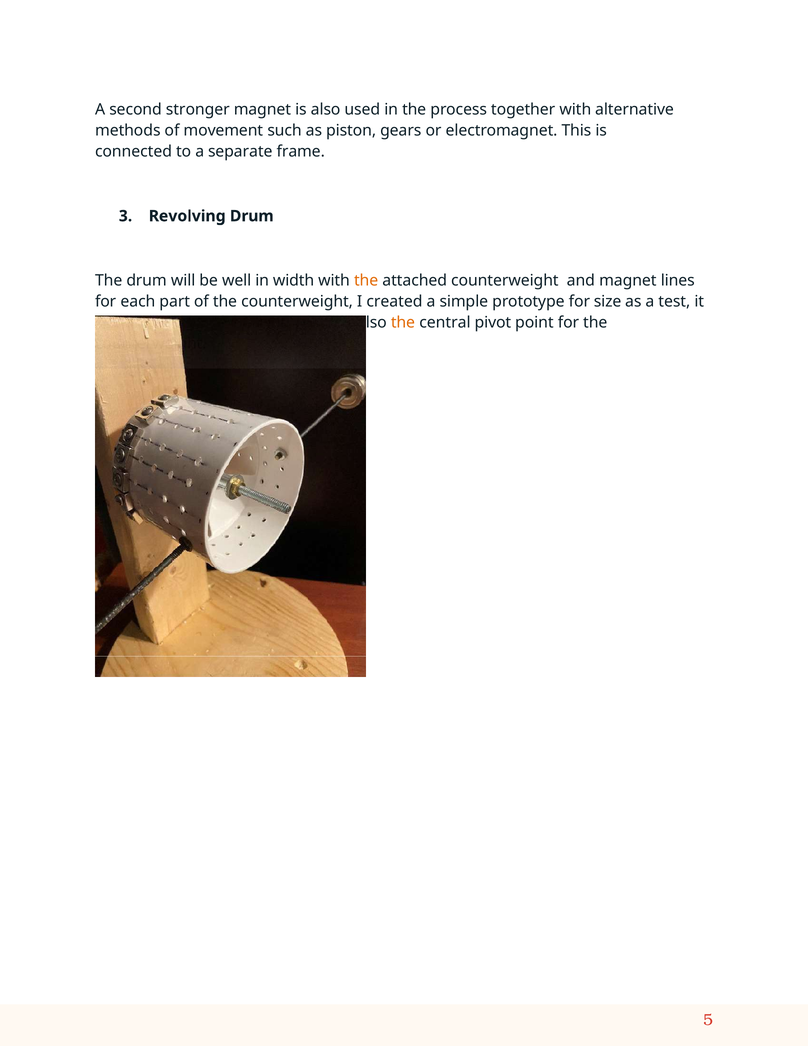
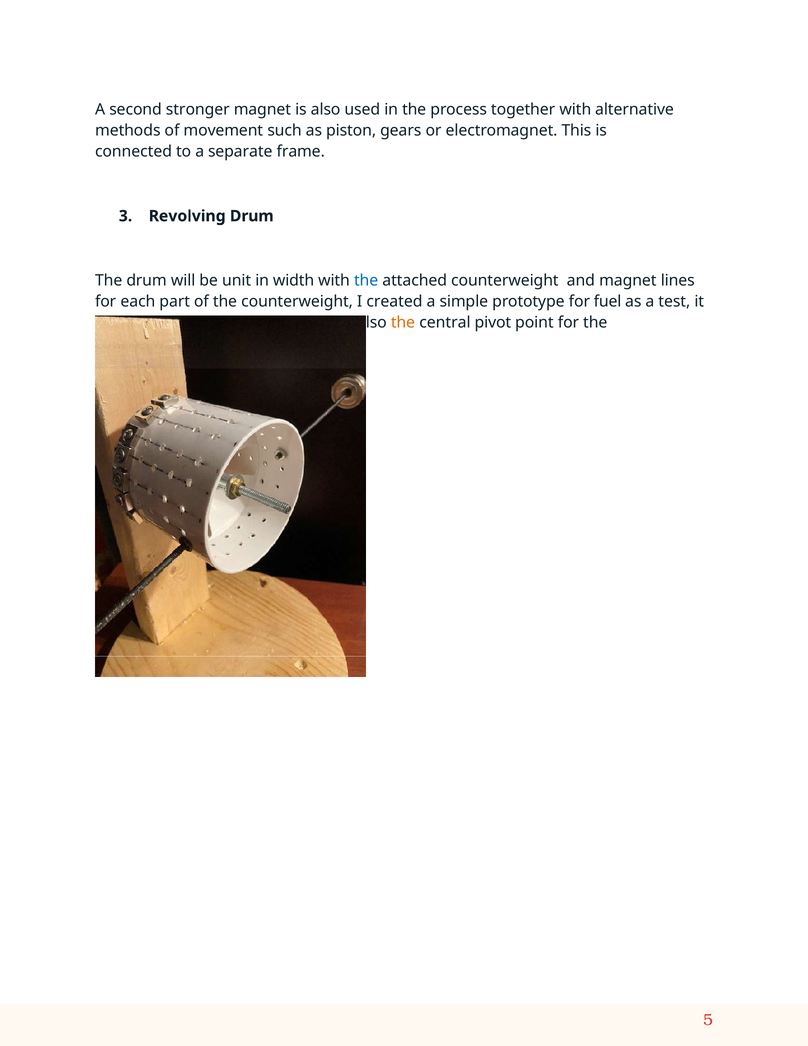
well: well -> unit
the at (366, 281) colour: orange -> blue
size: size -> fuel
